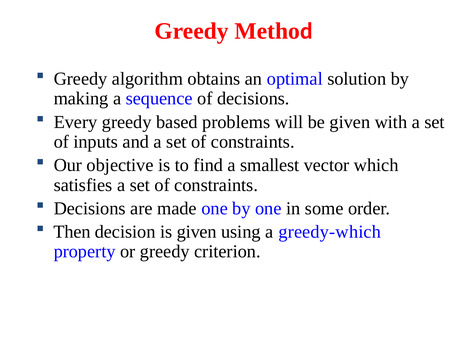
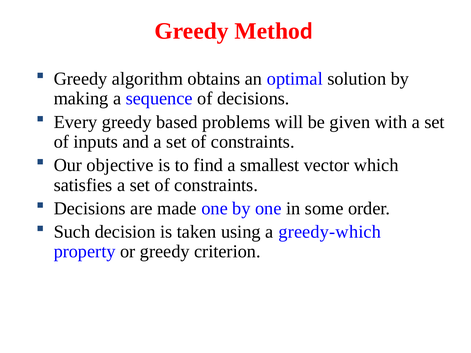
Then: Then -> Such
is given: given -> taken
